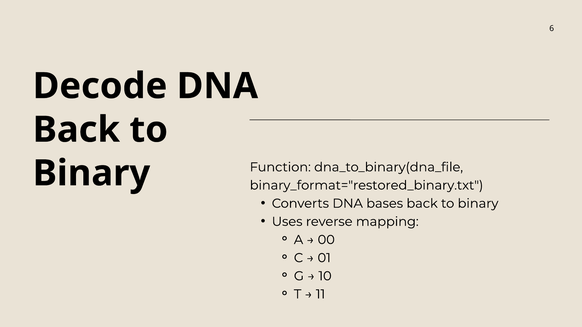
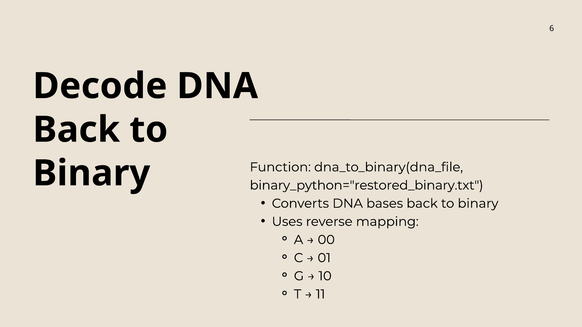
binary_format="restored_binary.txt: binary_format="restored_binary.txt -> binary_python="restored_binary.txt
